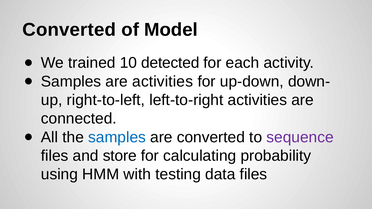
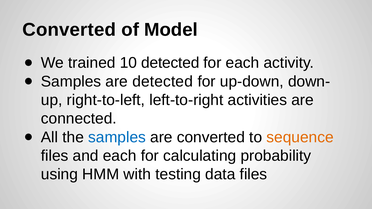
are activities: activities -> detected
sequence colour: purple -> orange
and store: store -> each
